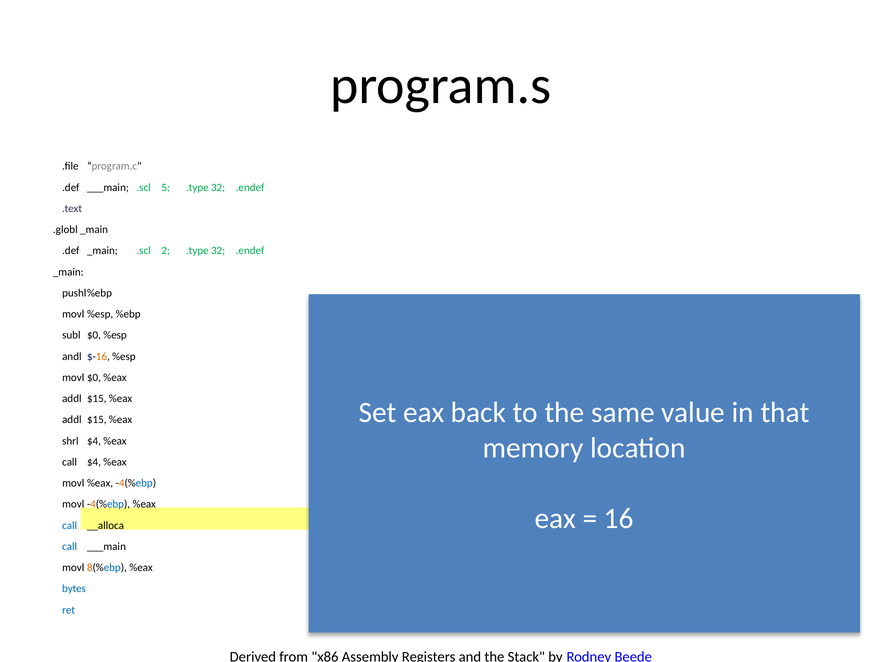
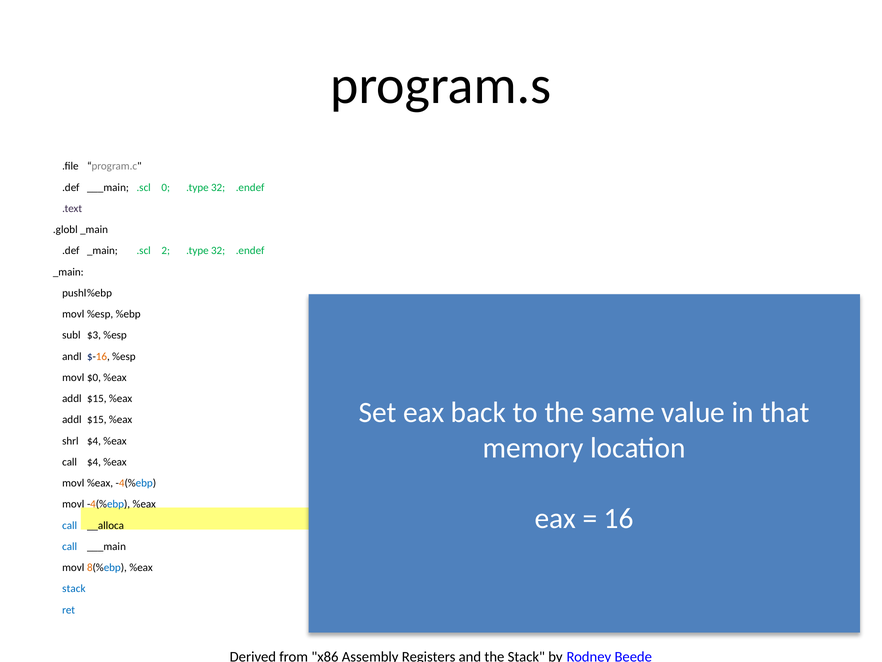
5: 5 -> 0
$0: $0 -> $3
bytes at (74, 588): bytes -> stack
